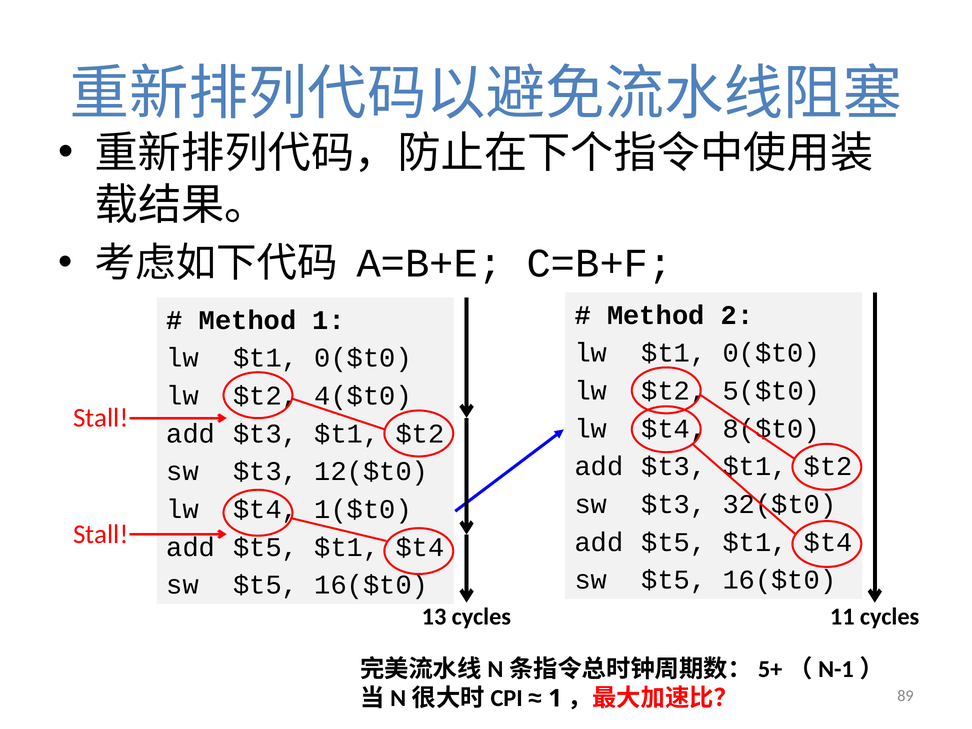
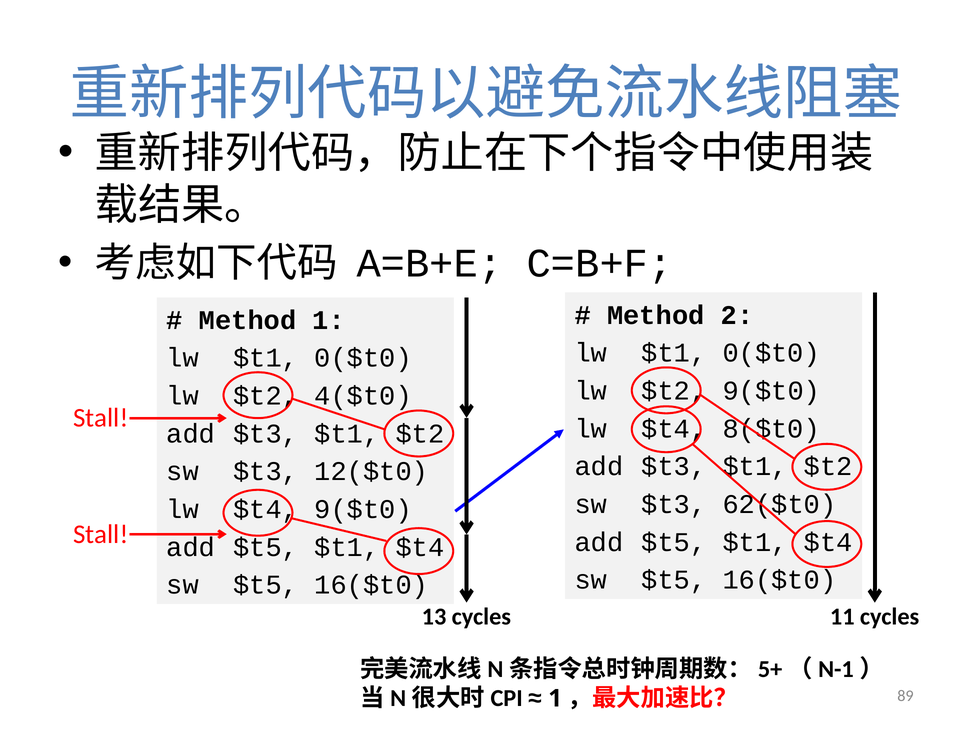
$t2 5($t0: 5($t0 -> 9($t0
32($t0: 32($t0 -> 62($t0
$t4 1($t0: 1($t0 -> 9($t0
